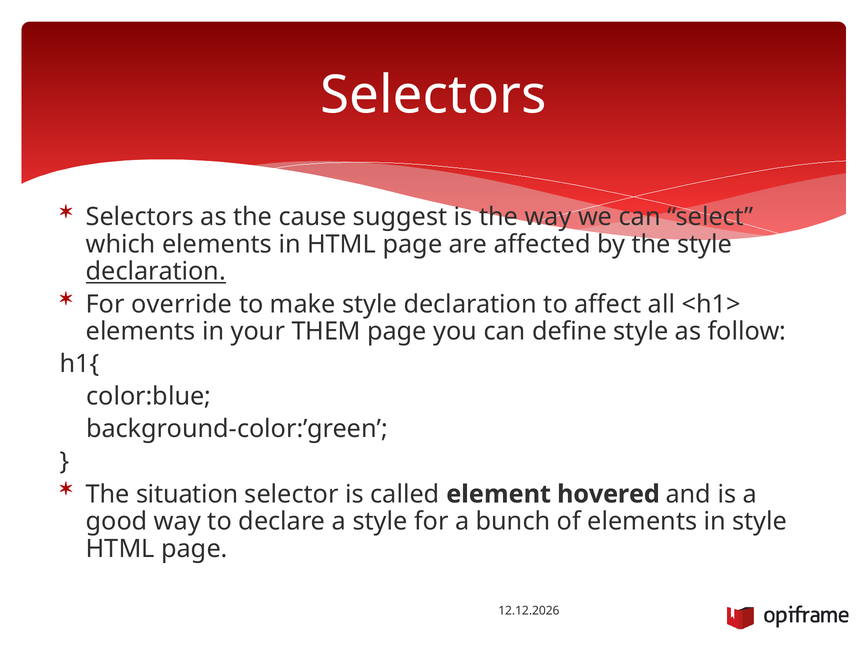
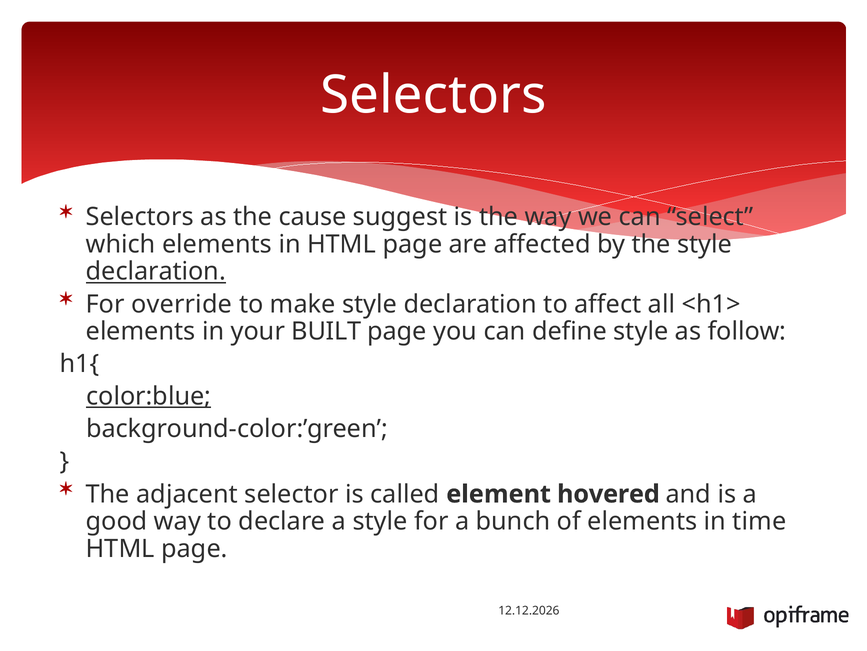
THEM: THEM -> BUILT
color:blue underline: none -> present
situation: situation -> adjacent
in style: style -> time
